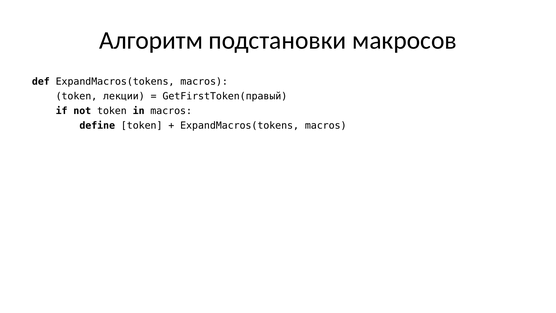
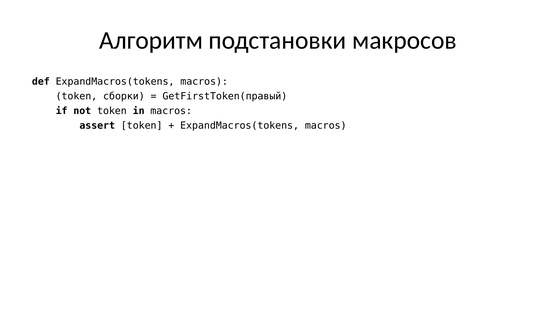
лекции: лекции -> сборки
define: define -> assert
